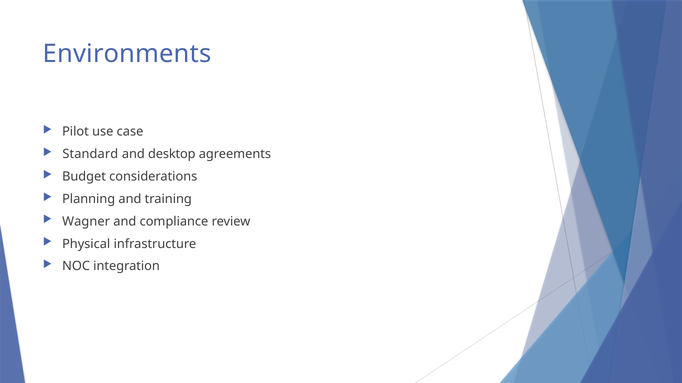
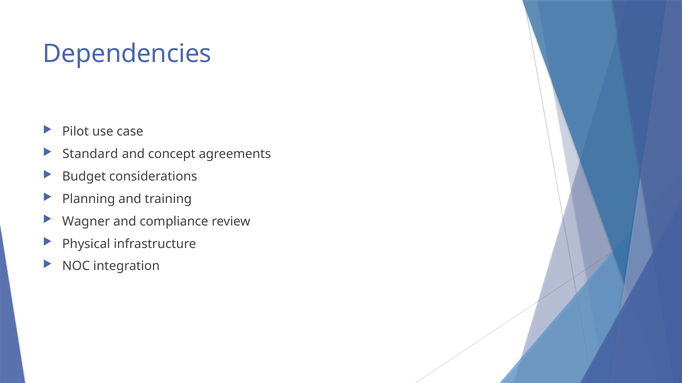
Environments: Environments -> Dependencies
desktop: desktop -> concept
